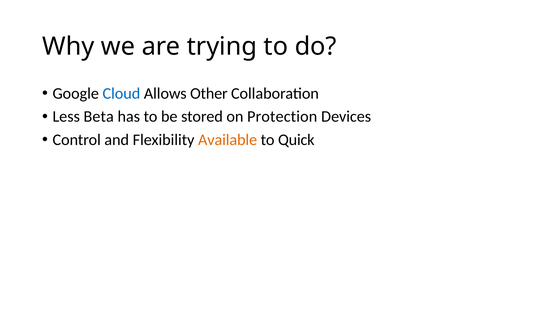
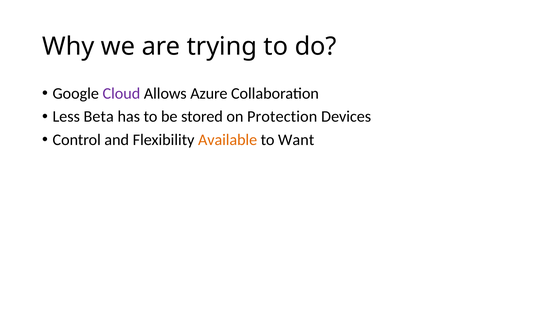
Cloud colour: blue -> purple
Other: Other -> Azure
Quick: Quick -> Want
